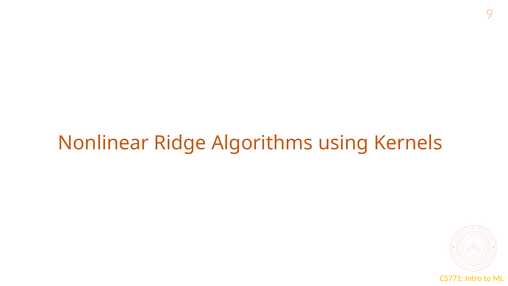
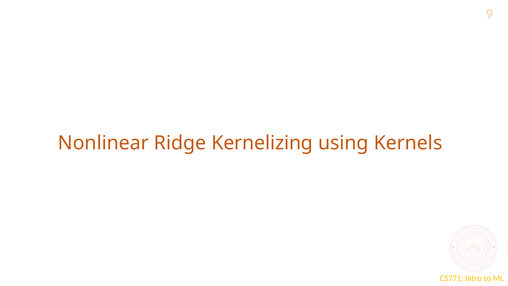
Algorithms: Algorithms -> Kernelizing
